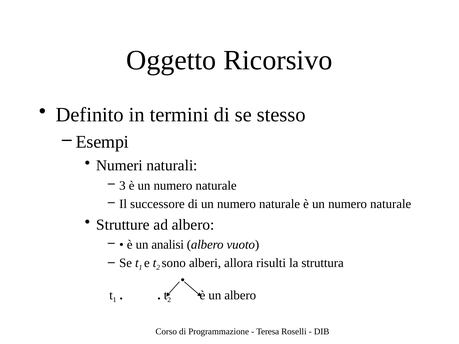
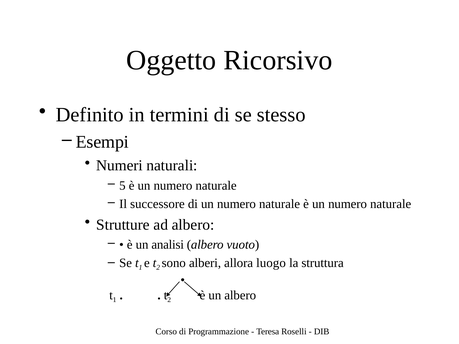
3: 3 -> 5
risulti: risulti -> luogo
